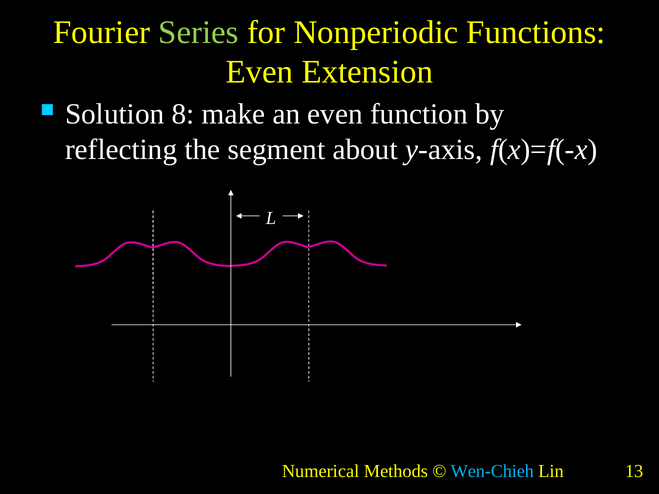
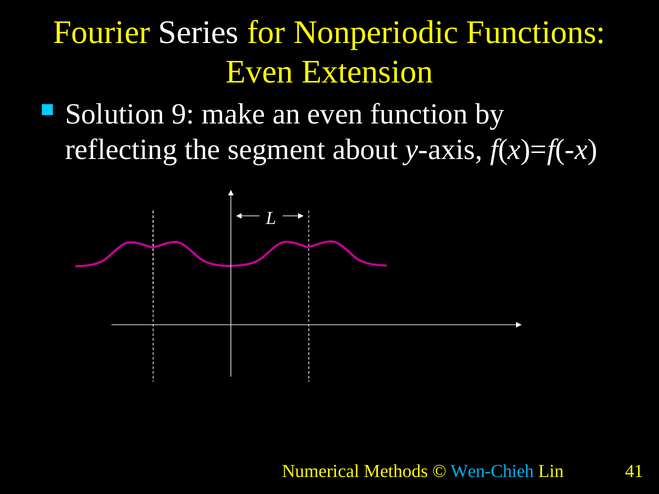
Series colour: light green -> white
8: 8 -> 9
13: 13 -> 41
